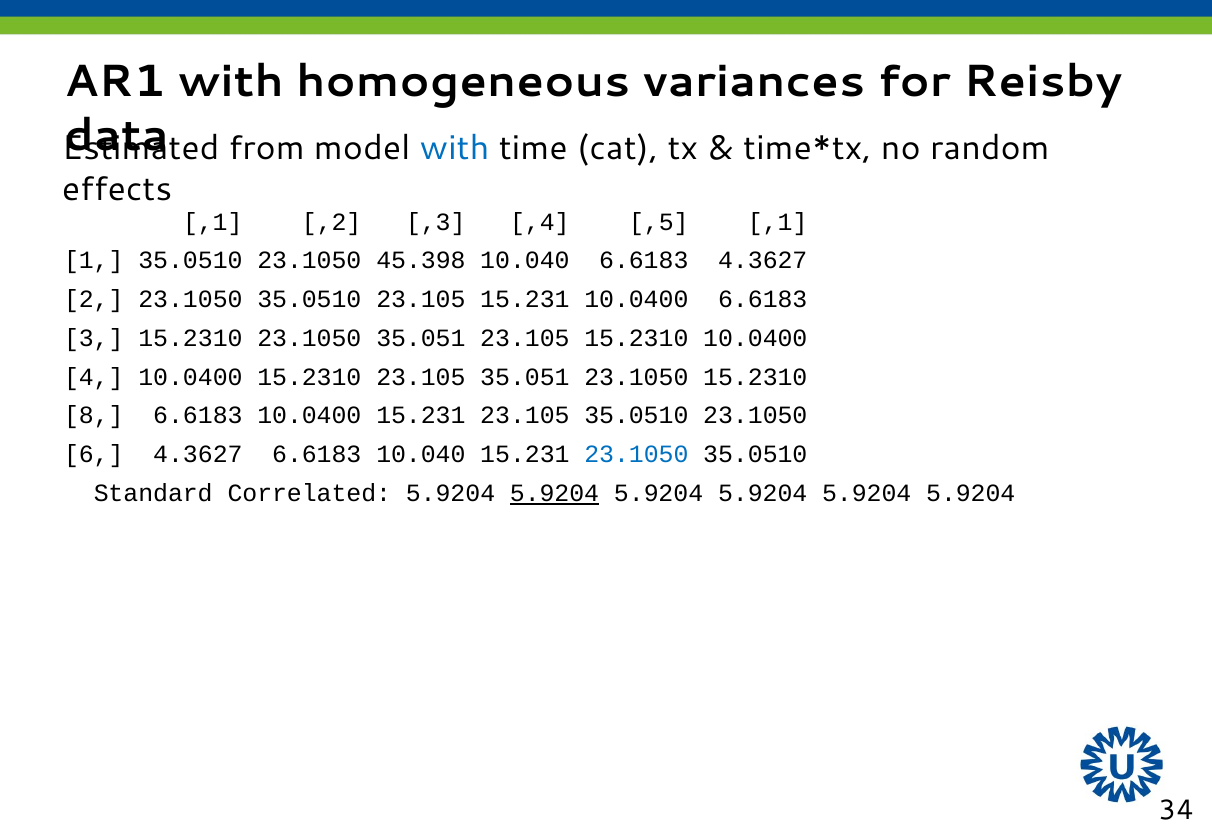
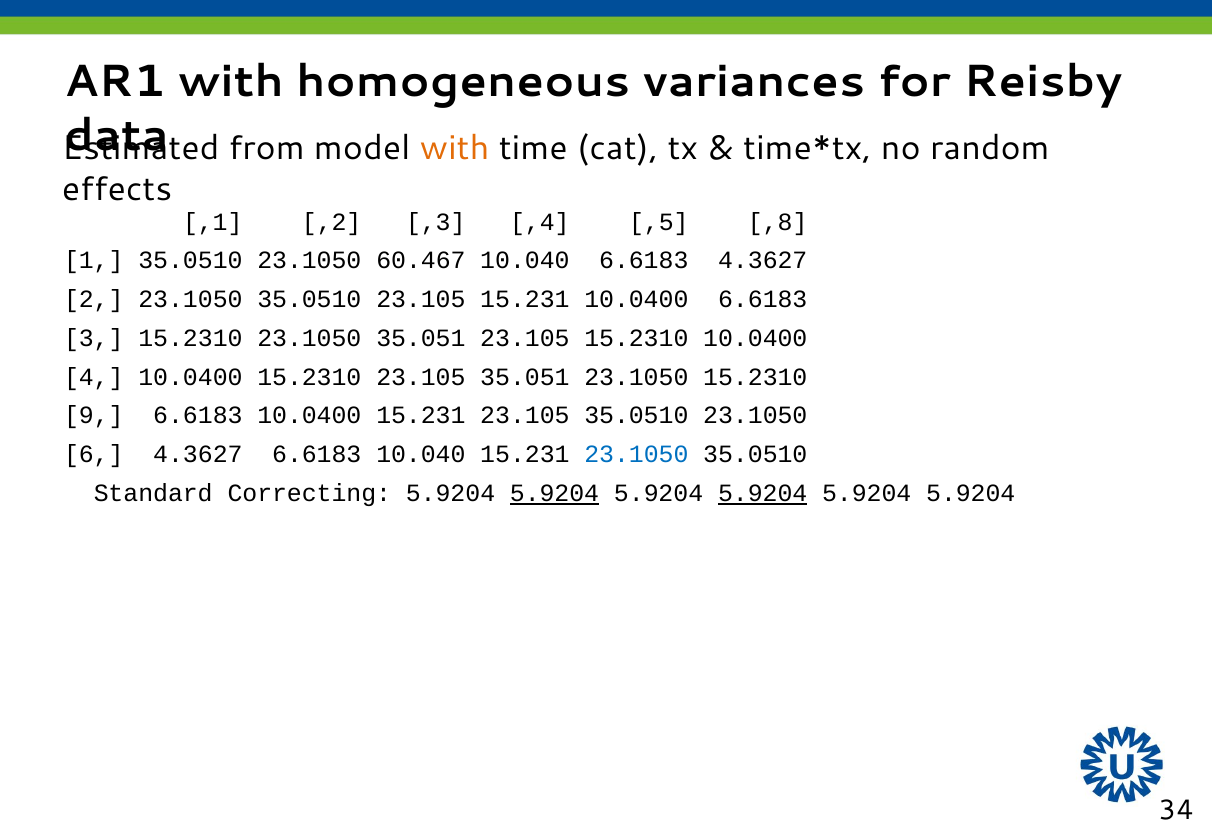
with at (455, 148) colour: blue -> orange
,5 ,1: ,1 -> ,8
45.398: 45.398 -> 60.467
8: 8 -> 9
Correlated: Correlated -> Correcting
5.9204 at (763, 493) underline: none -> present
